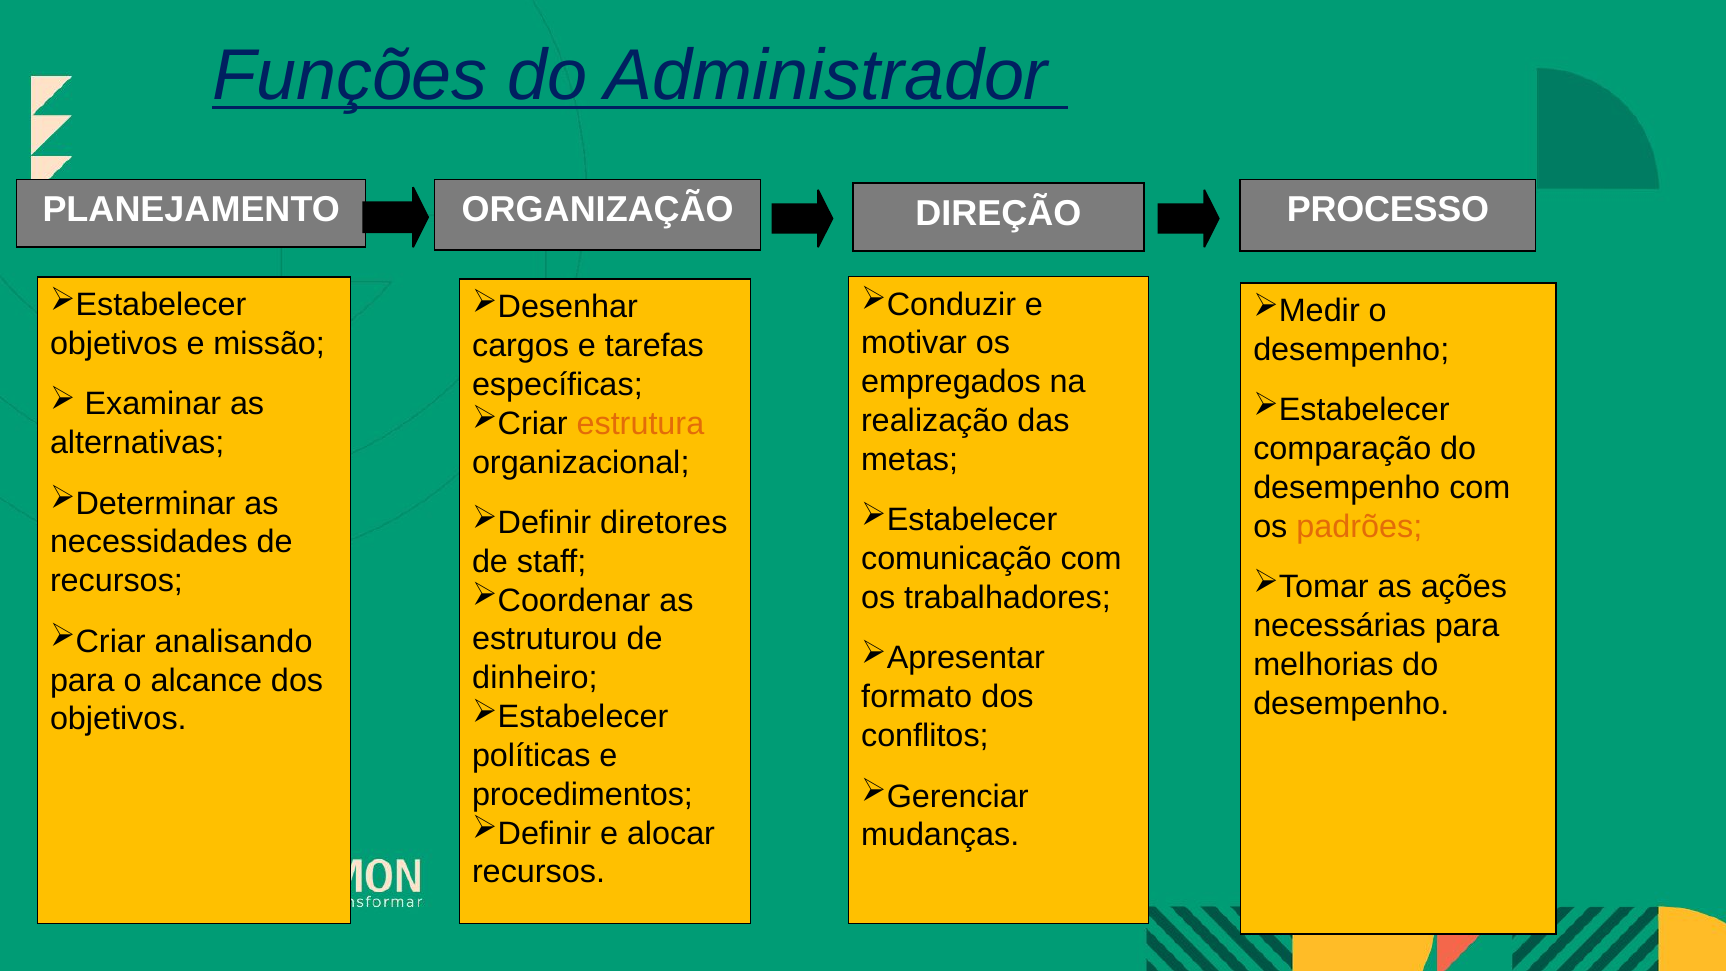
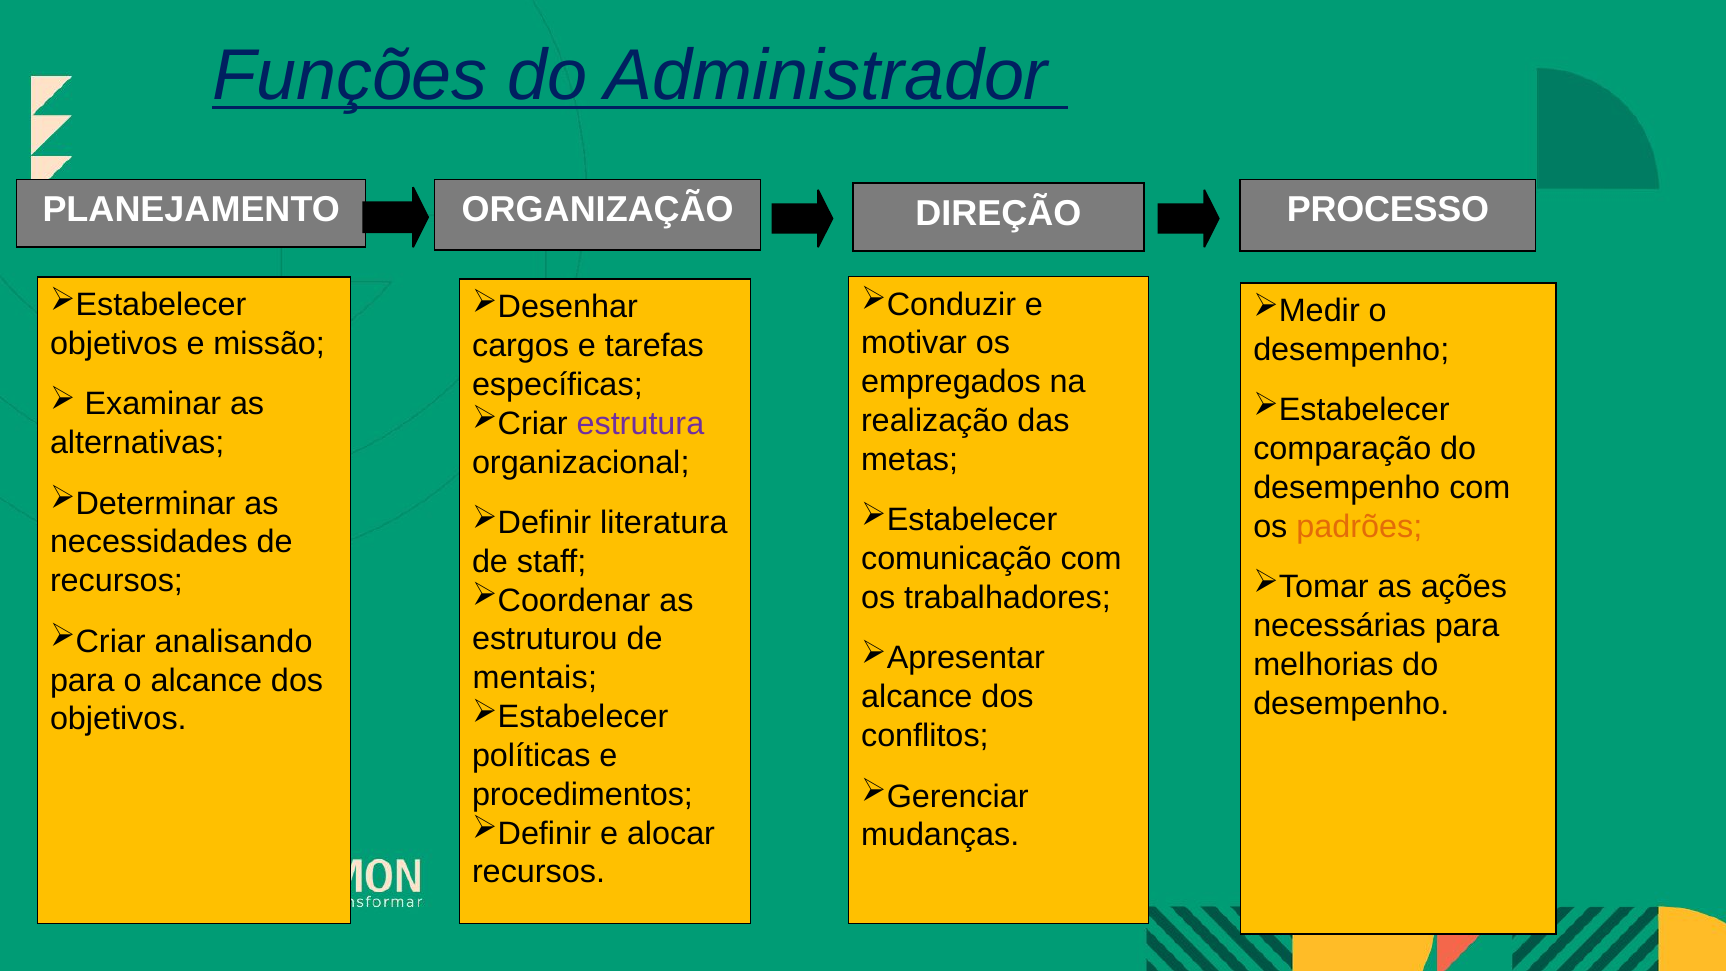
estrutura colour: orange -> purple
diretores: diretores -> literatura
dinheiro: dinheiro -> mentais
formato at (917, 697): formato -> alcance
